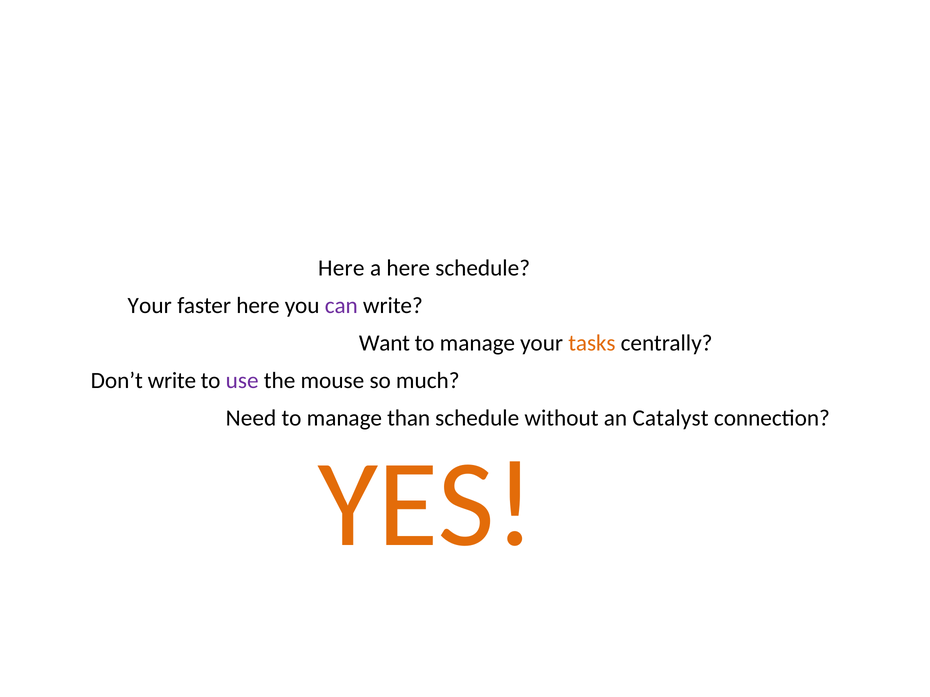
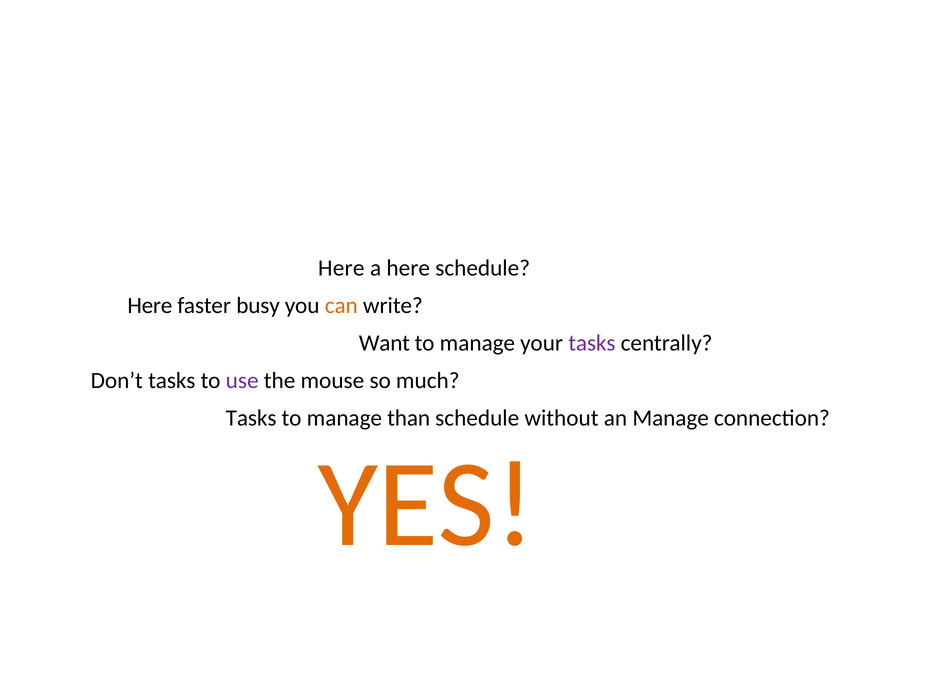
Your at (150, 306): Your -> Here
faster here: here -> busy
can colour: purple -> orange
tasks at (592, 343) colour: orange -> purple
Don’t write: write -> tasks
Need at (251, 418): Need -> Tasks
an Catalyst: Catalyst -> Manage
